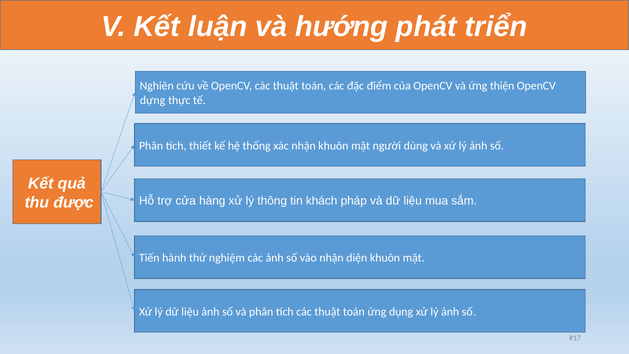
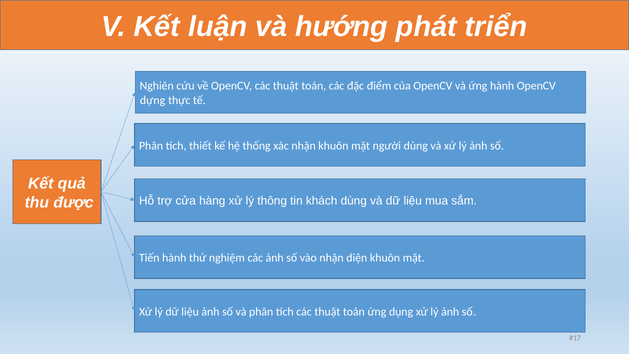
ứng thiện: thiện -> hành
khách pháp: pháp -> dùng
